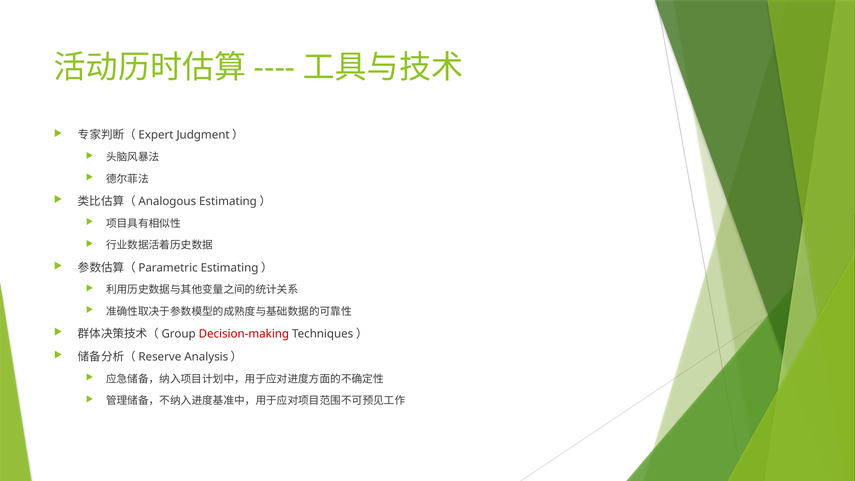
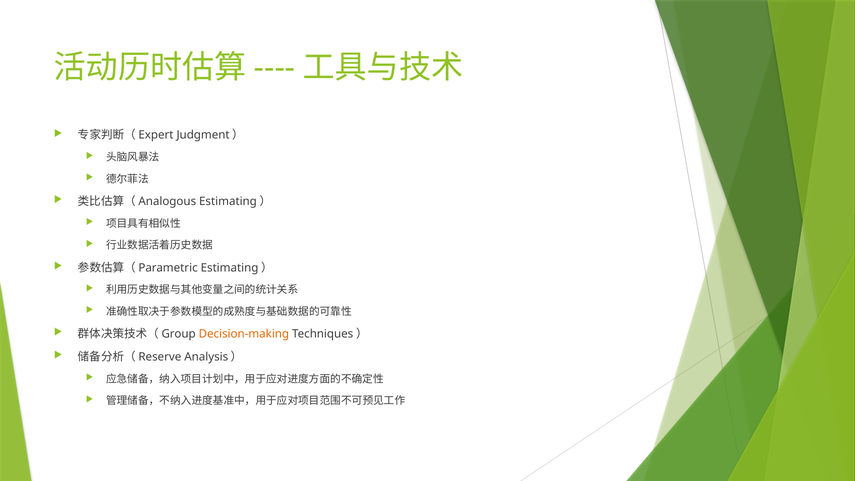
Decision-making colour: red -> orange
